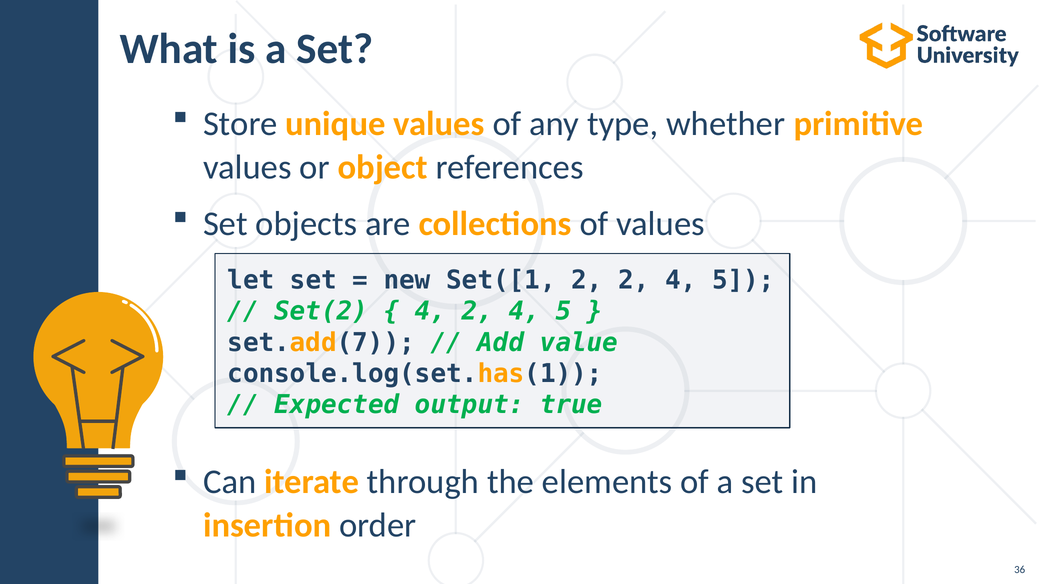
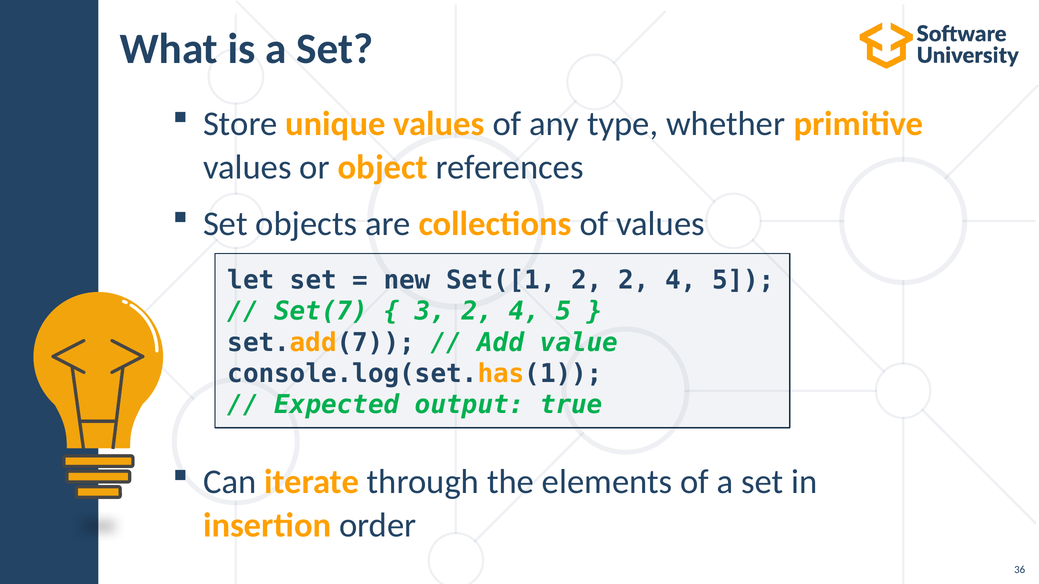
Set(2: Set(2 -> Set(7
4 at (430, 312): 4 -> 3
